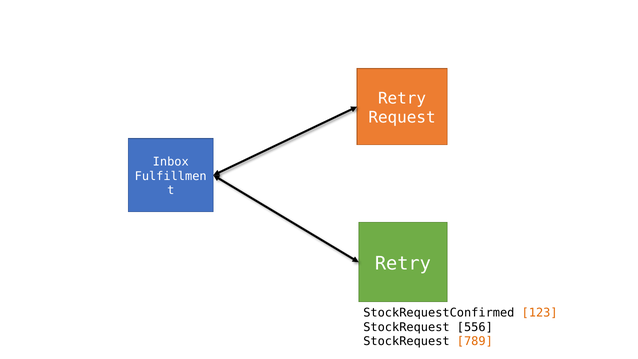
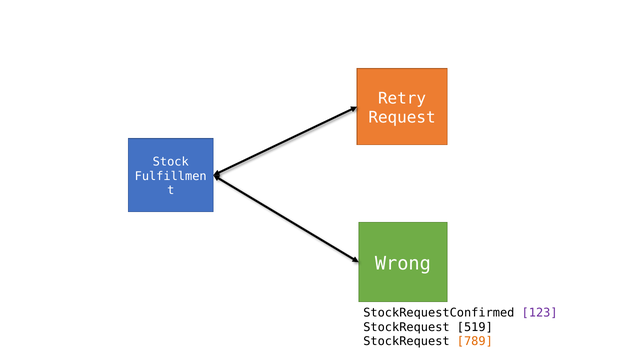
Inbox: Inbox -> Stock
Retry at (403, 263): Retry -> Wrong
123 colour: orange -> purple
556: 556 -> 519
